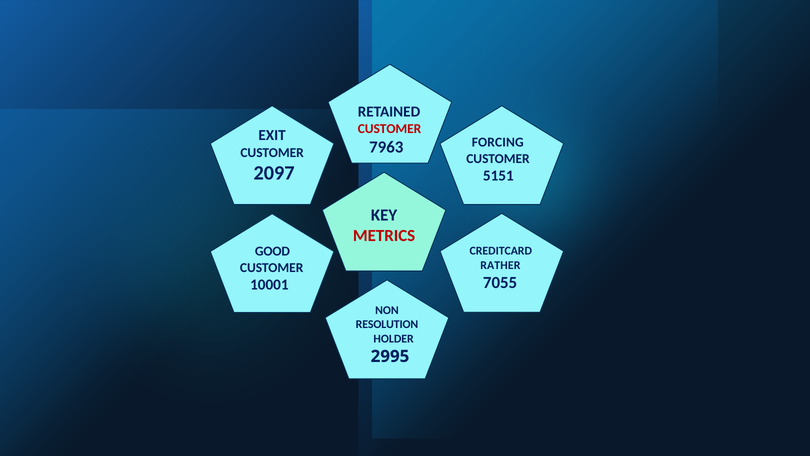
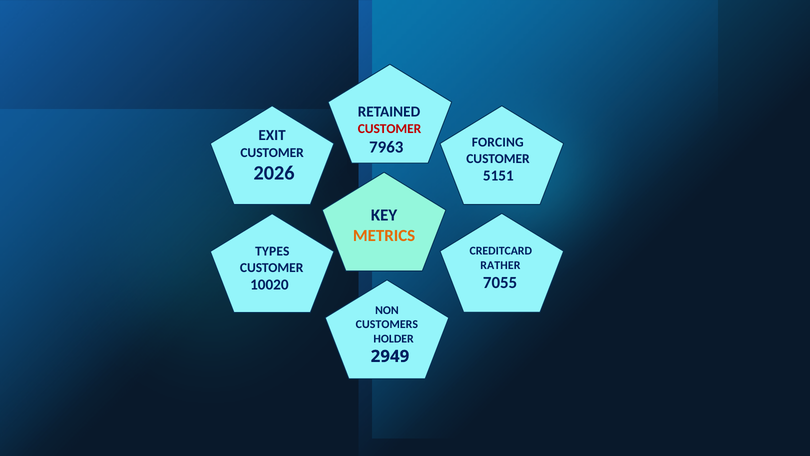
2097: 2097 -> 2026
METRICS colour: red -> orange
GOOD: GOOD -> TYPES
10001: 10001 -> 10020
RESOLUTION: RESOLUTION -> CUSTOMERS
2995: 2995 -> 2949
